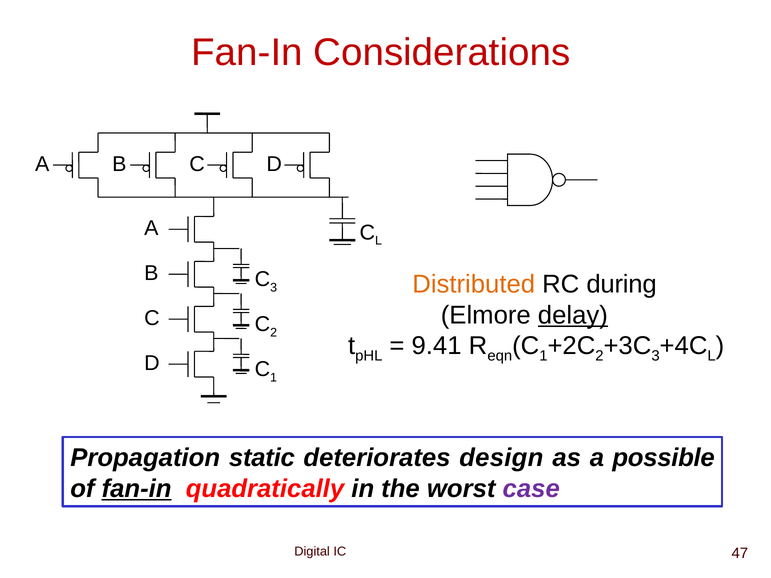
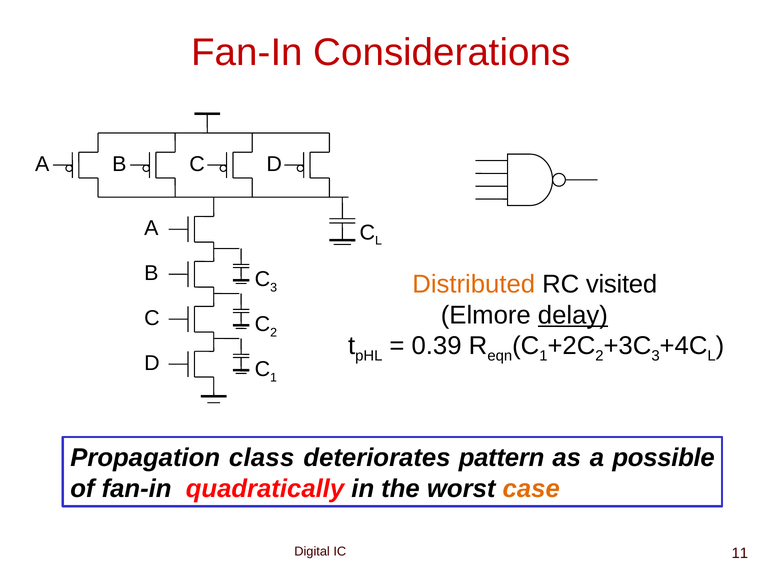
during: during -> visited
9.41: 9.41 -> 0.39
static: static -> class
design: design -> pattern
fan-in at (137, 489) underline: present -> none
case colour: purple -> orange
47: 47 -> 11
